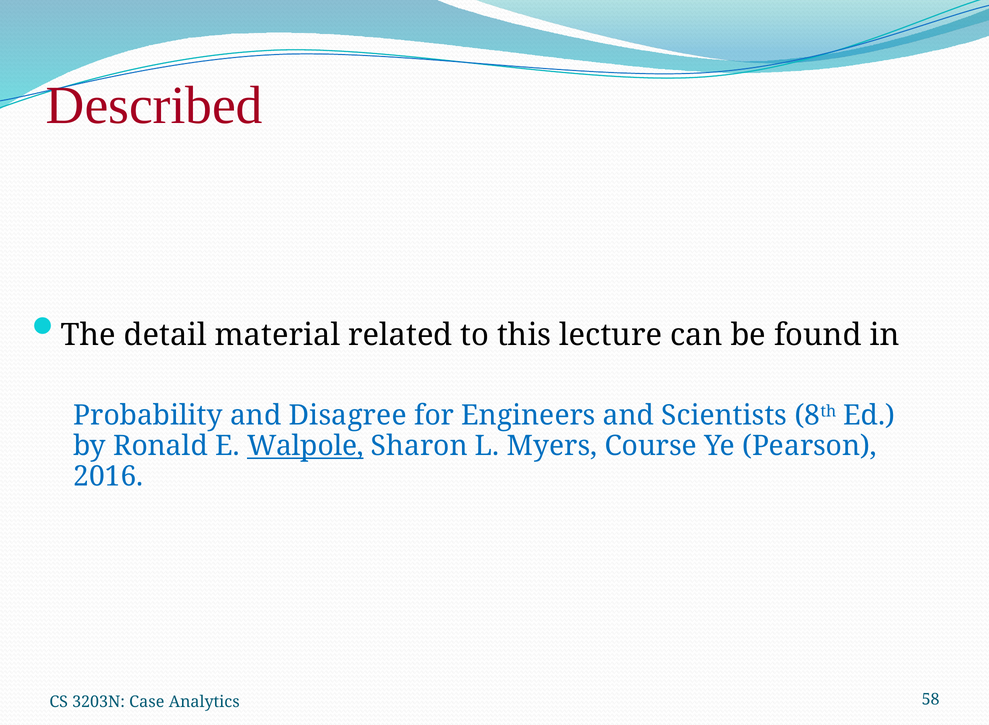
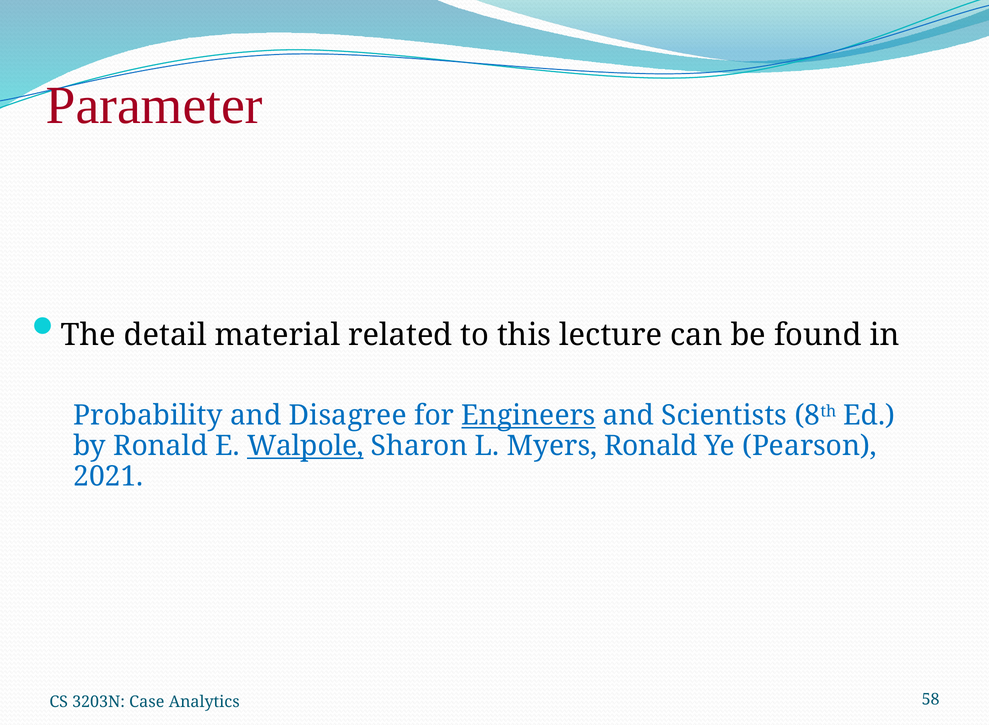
Described: Described -> Parameter
Engineers underline: none -> present
Myers Course: Course -> Ronald
2016: 2016 -> 2021
